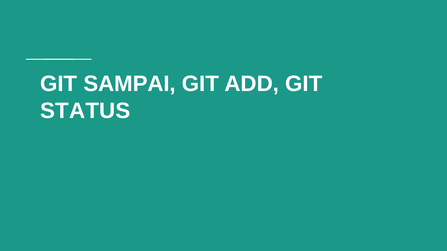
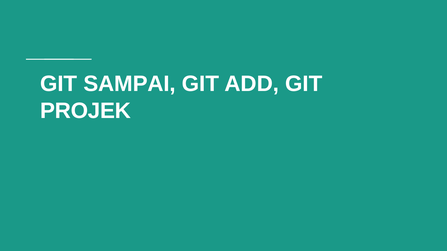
STATUS: STATUS -> PROJEK
